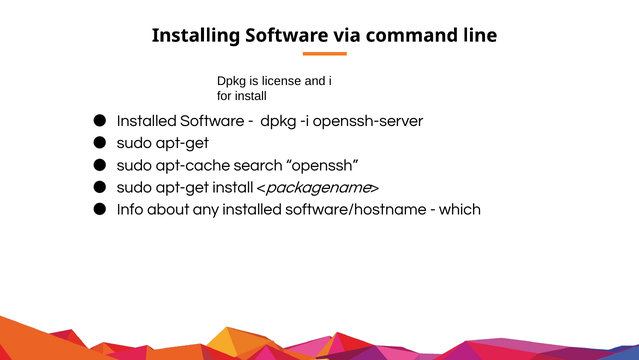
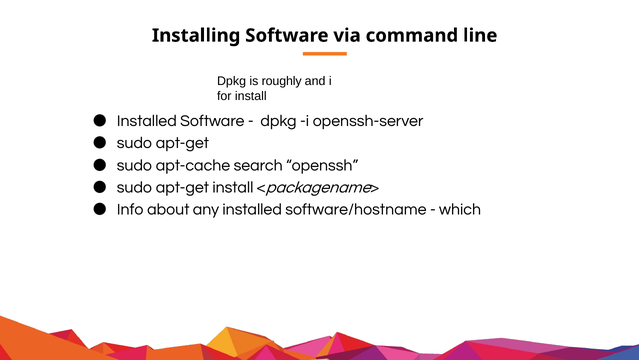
license: license -> roughly
